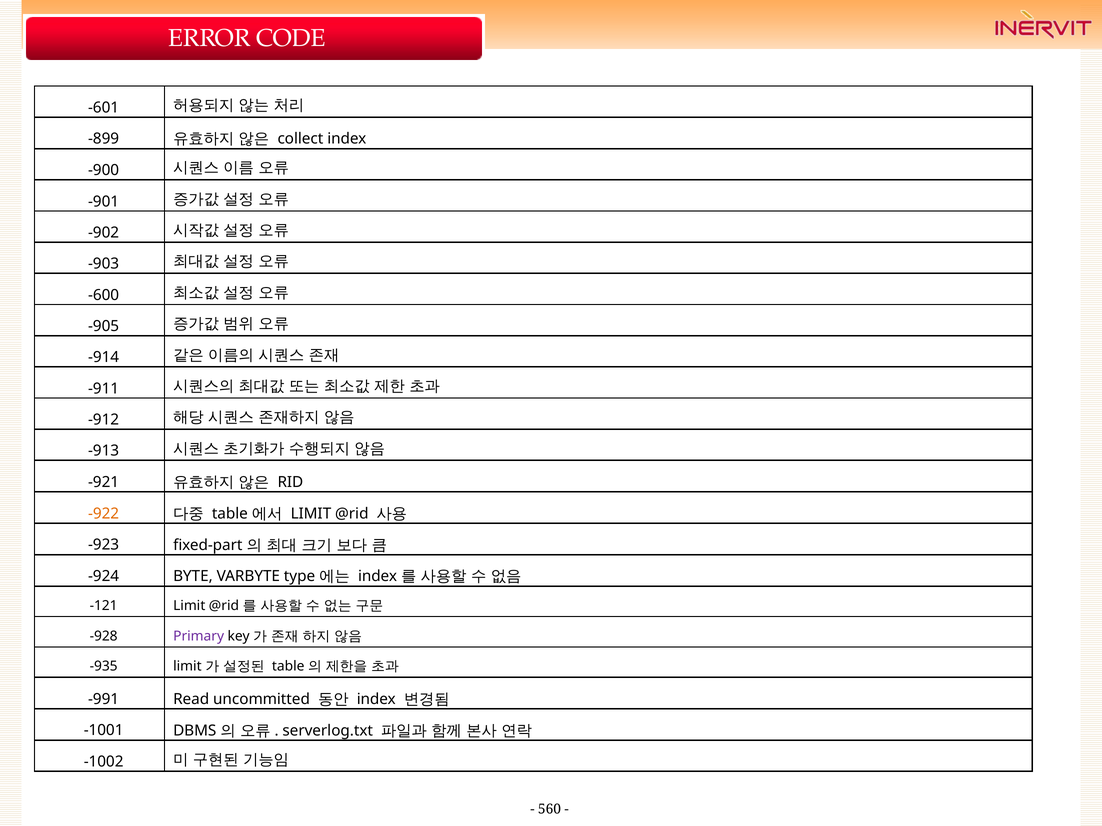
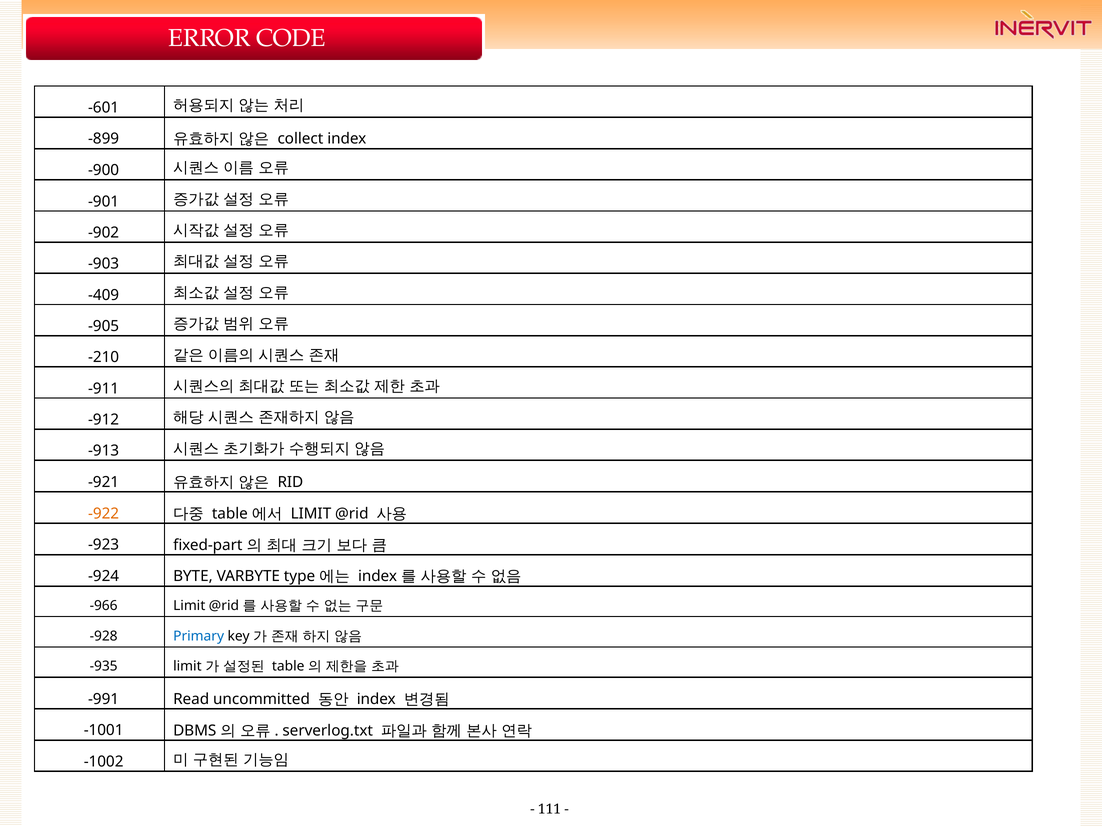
-600: -600 -> -409
-914: -914 -> -210
-121: -121 -> -966
Primary colour: purple -> blue
560: 560 -> 111
